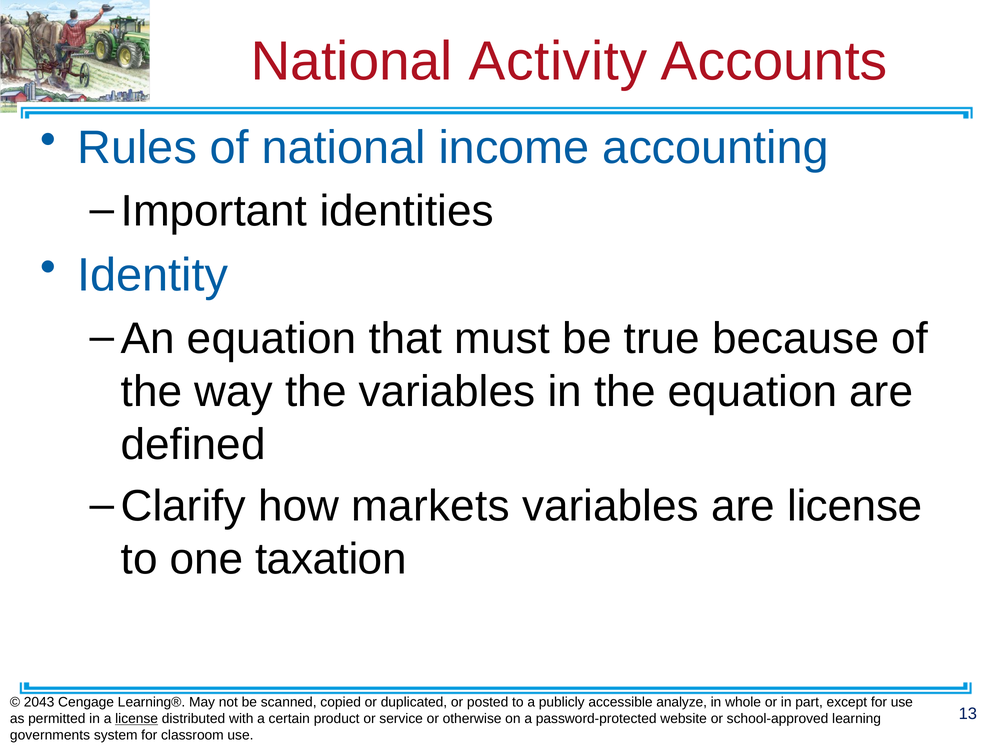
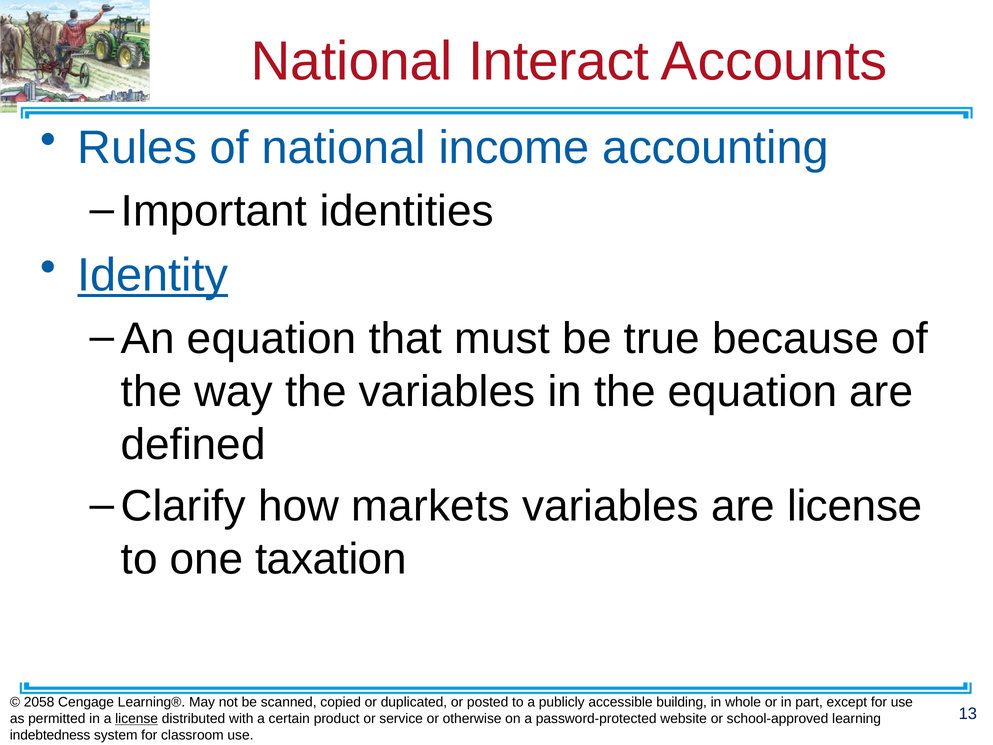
Activity: Activity -> Interact
Identity underline: none -> present
2043: 2043 -> 2058
analyze: analyze -> building
governments: governments -> indebtedness
